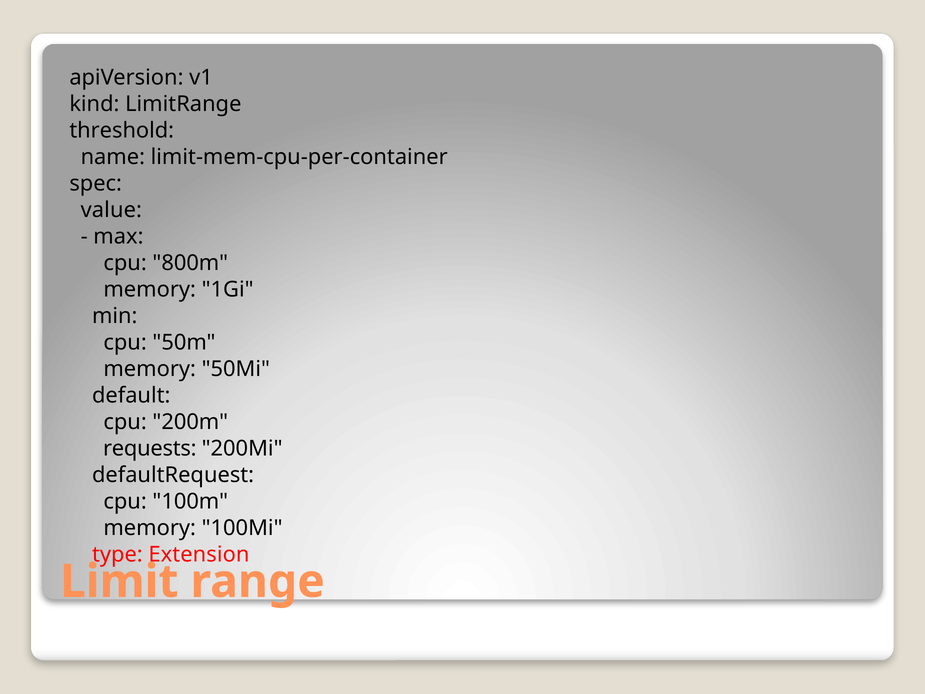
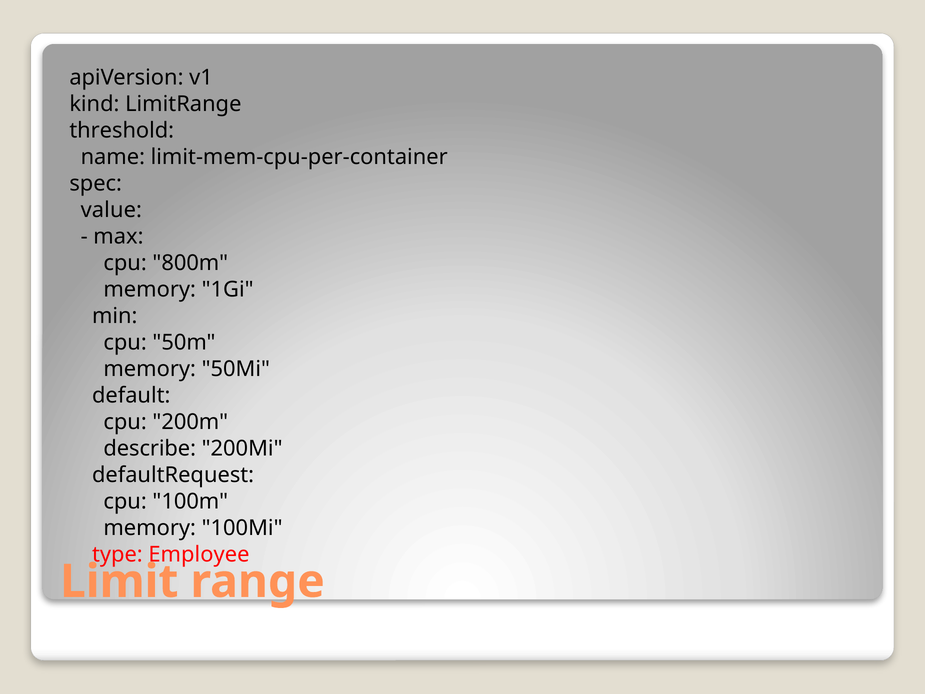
requests: requests -> describe
Extension: Extension -> Employee
